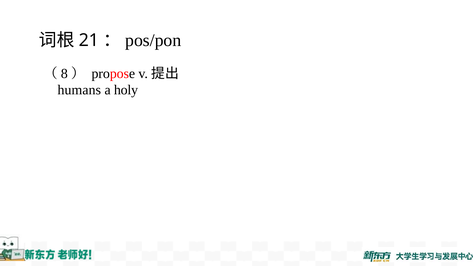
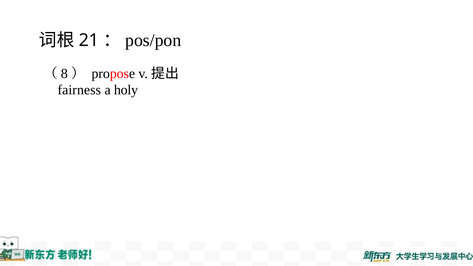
humans: humans -> fairness
